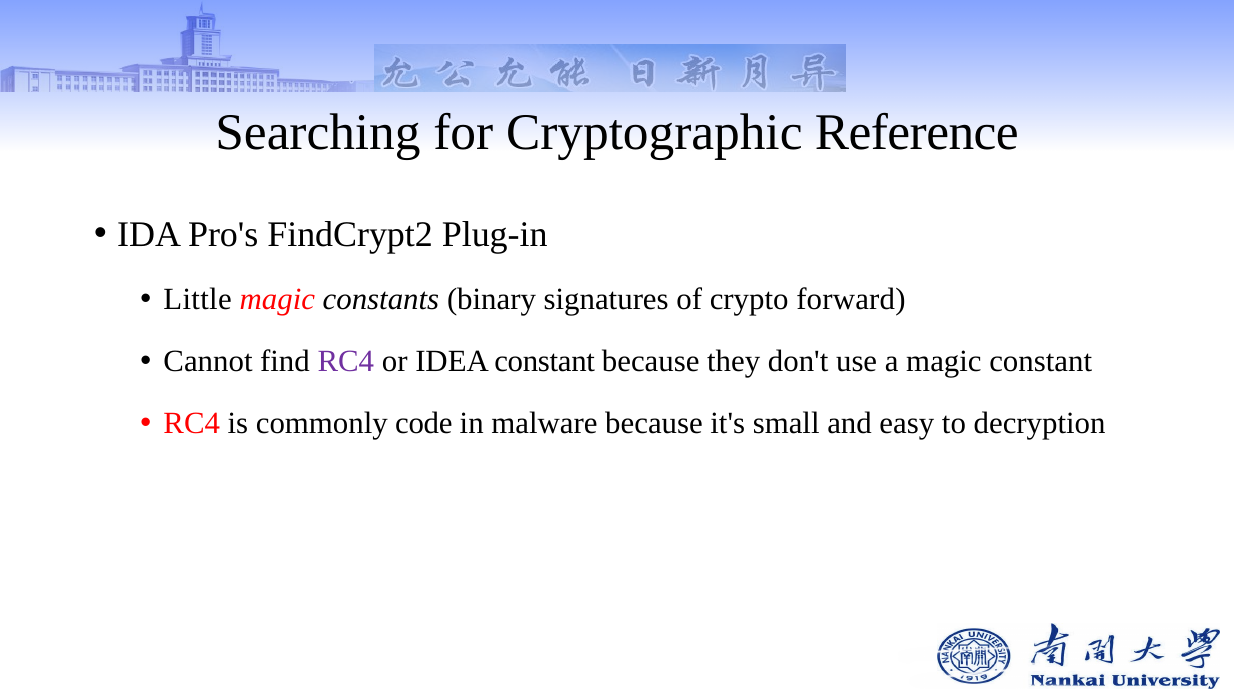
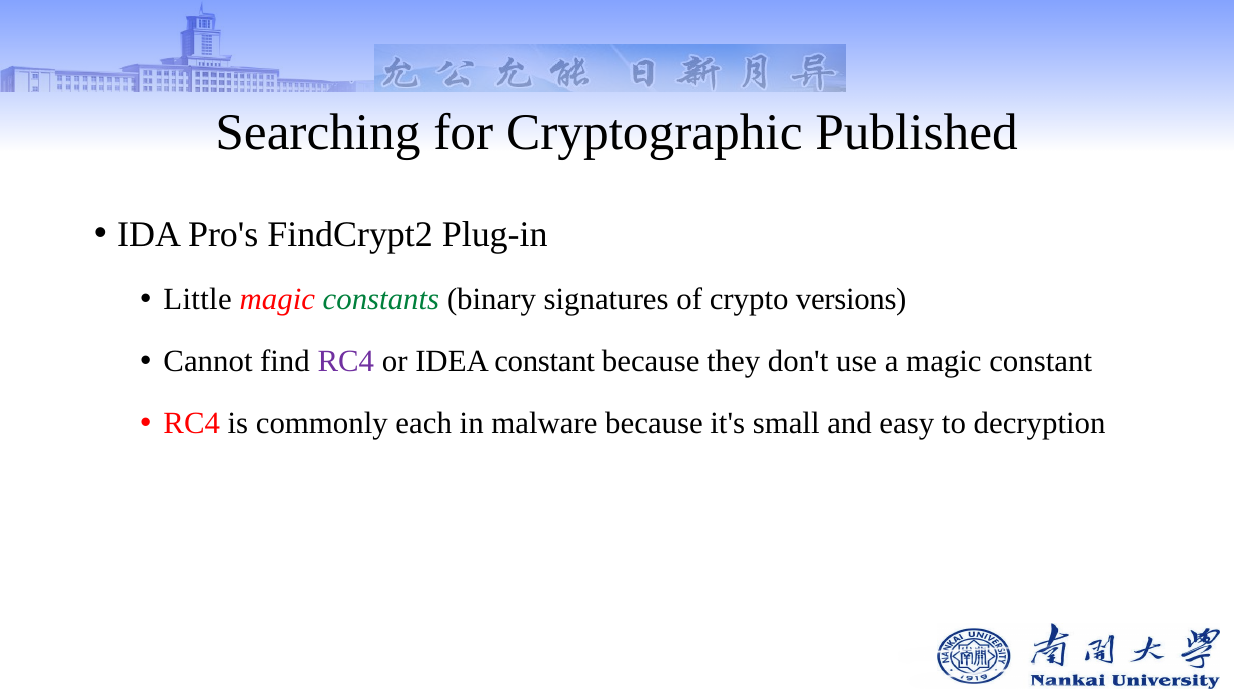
Reference: Reference -> Published
constants colour: black -> green
forward: forward -> versions
code: code -> each
